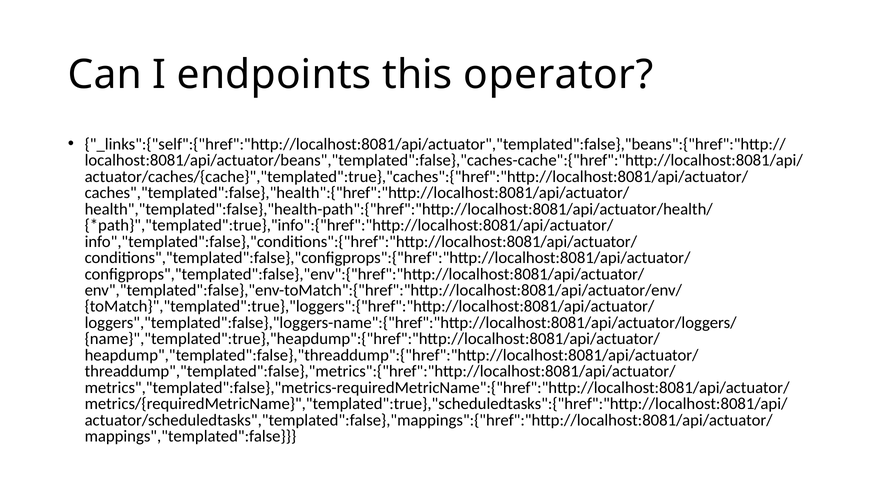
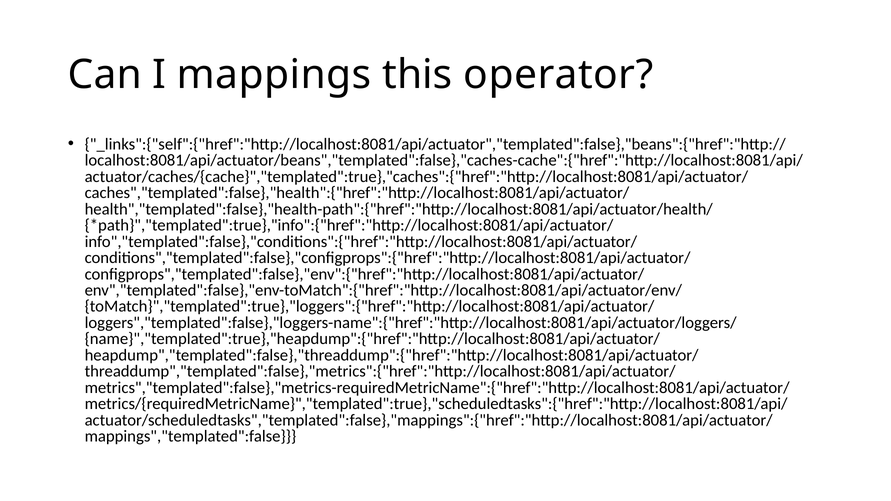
endpoints: endpoints -> mappings
